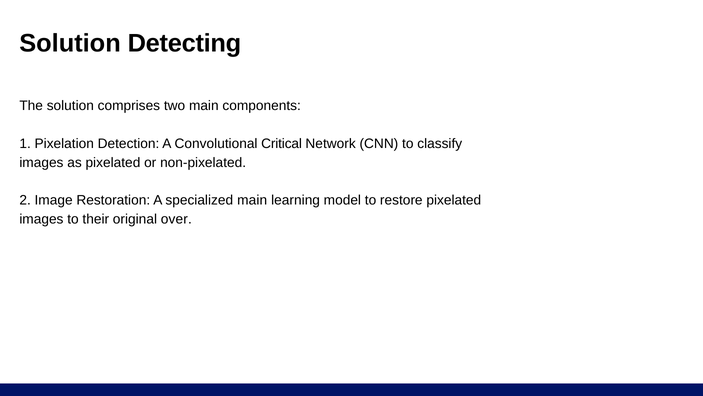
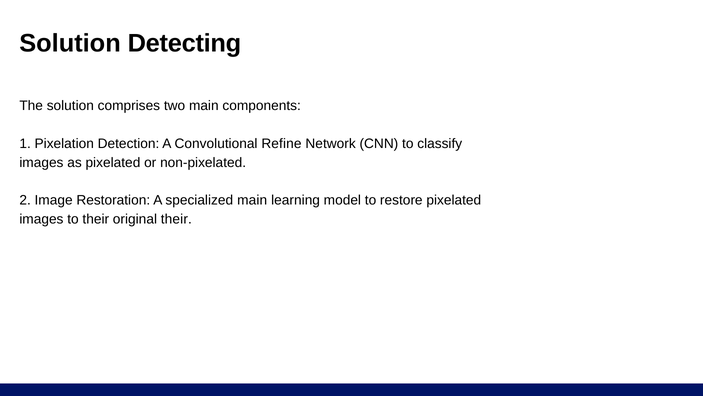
Critical: Critical -> Refine
original over: over -> their
